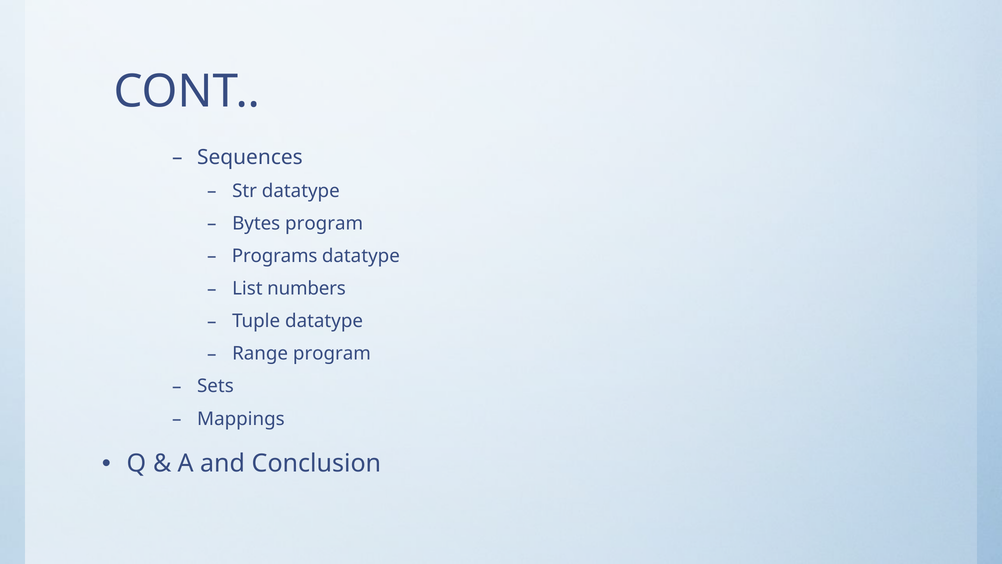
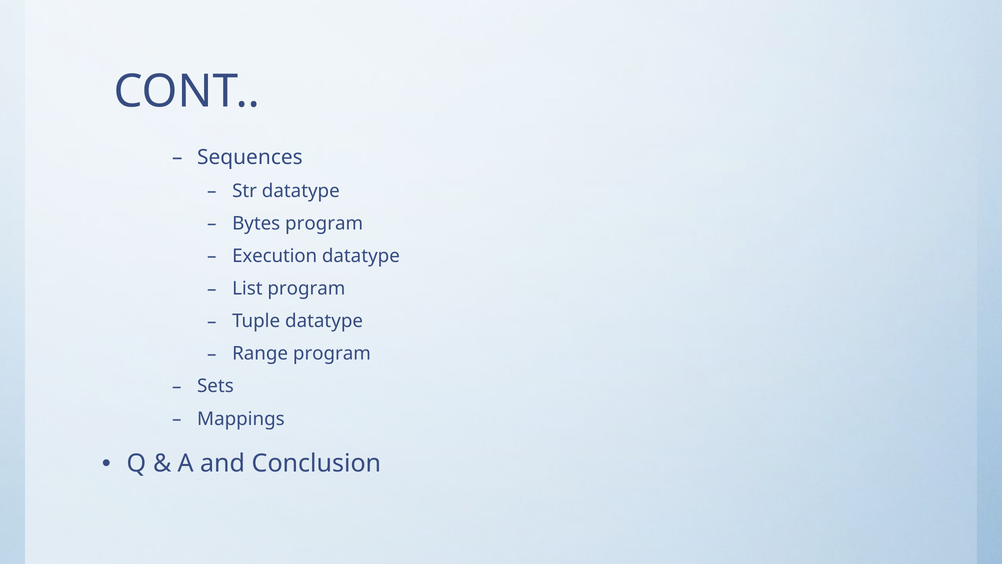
Programs: Programs -> Execution
List numbers: numbers -> program
